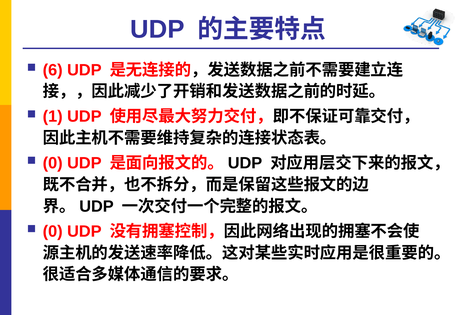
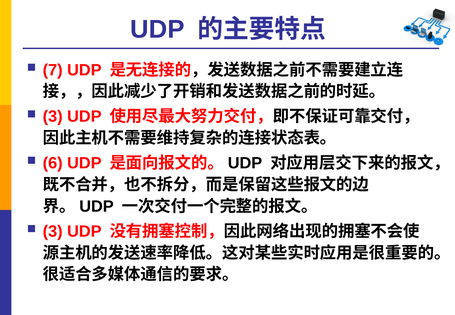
6: 6 -> 7
1 at (53, 117): 1 -> 3
0 at (53, 163): 0 -> 6
0 at (53, 231): 0 -> 3
